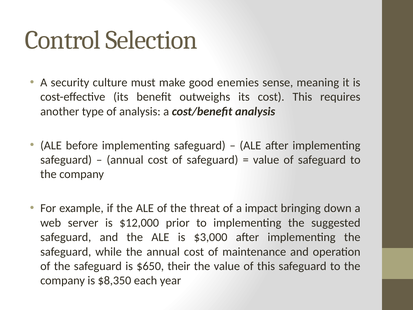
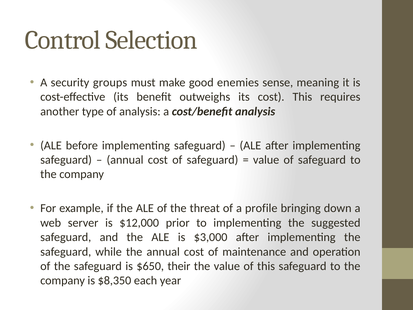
culture: culture -> groups
impact: impact -> profile
